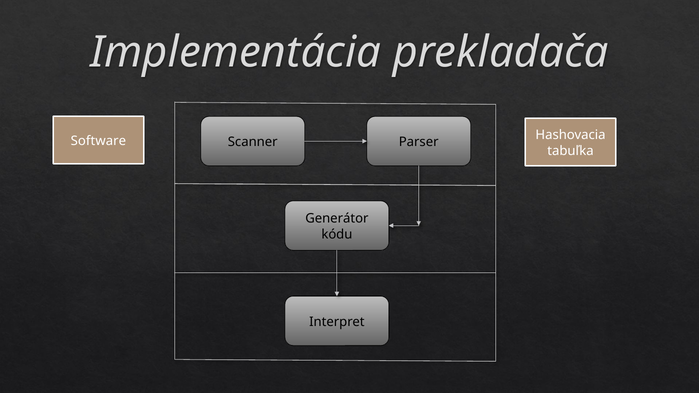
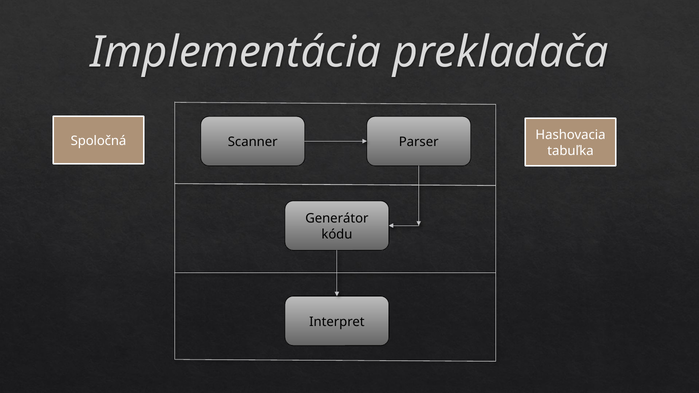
Software: Software -> Spoločná
